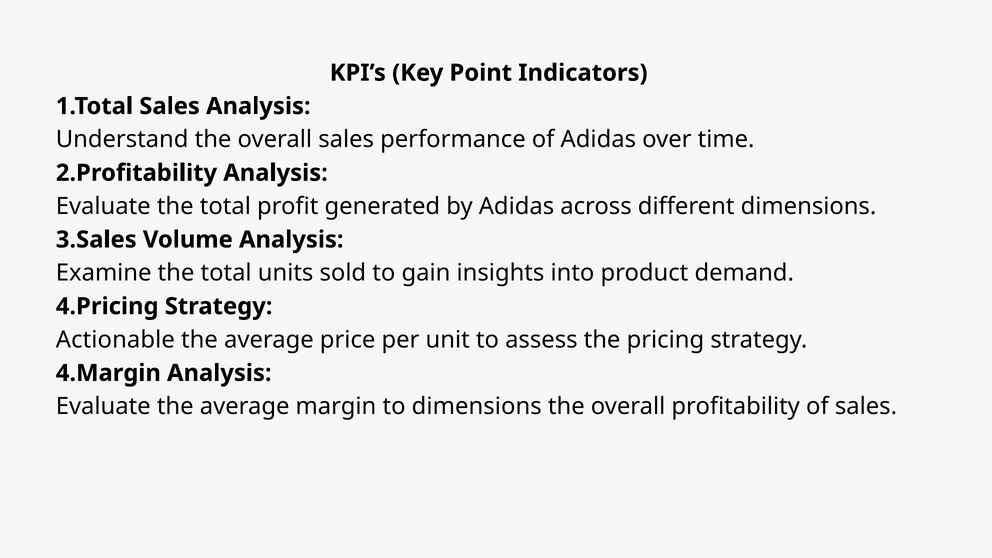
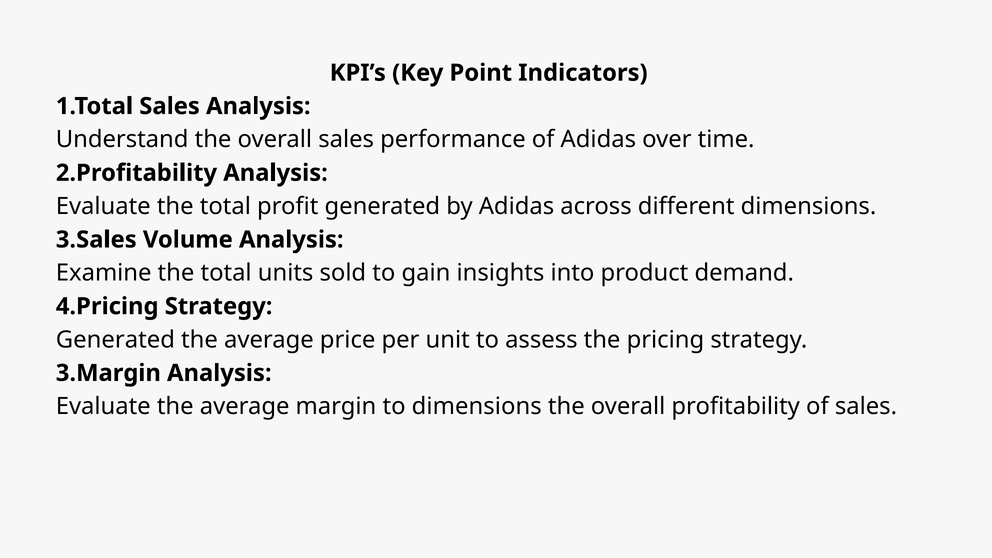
Actionable at (115, 340): Actionable -> Generated
4.Margin: 4.Margin -> 3.Margin
